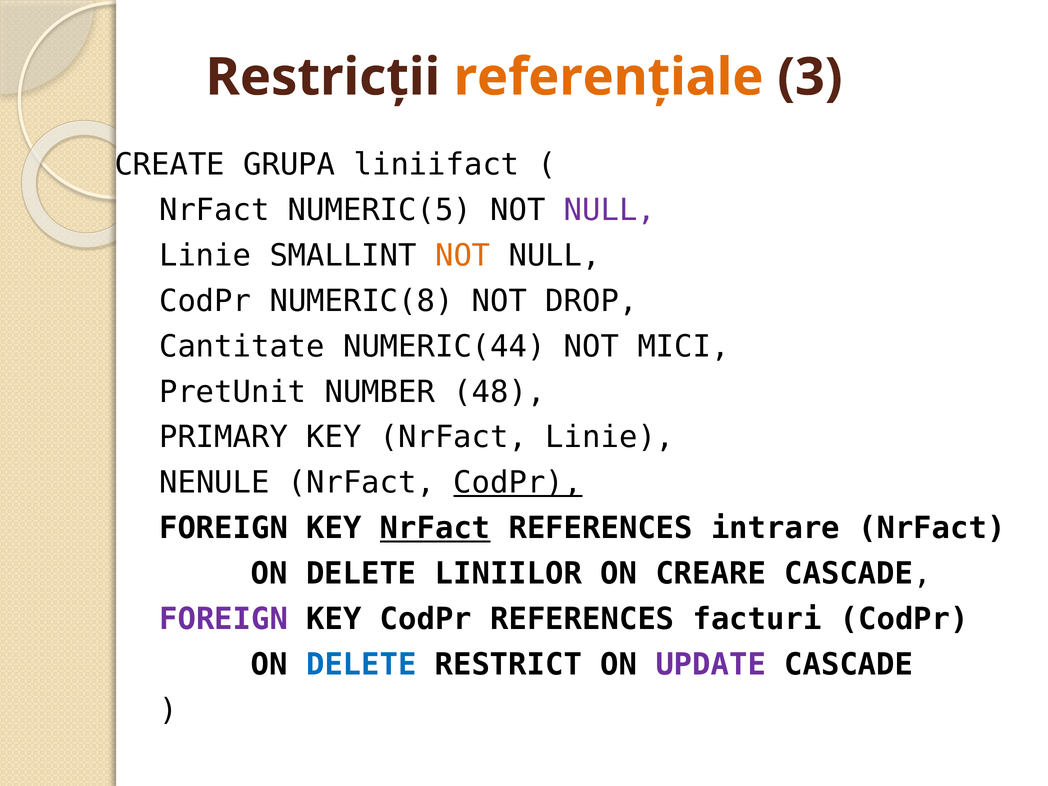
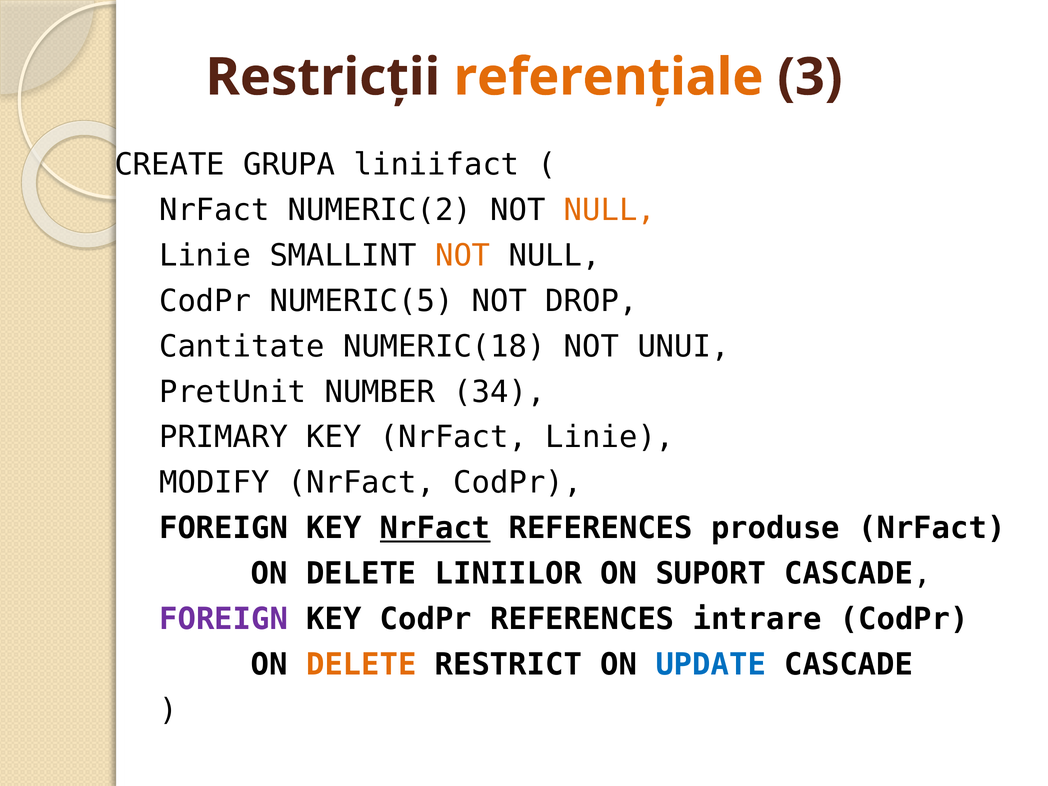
NUMERIC(5: NUMERIC(5 -> NUMERIC(2
NULL at (610, 210) colour: purple -> orange
NUMERIC(8: NUMERIC(8 -> NUMERIC(5
NUMERIC(44: NUMERIC(44 -> NUMERIC(18
MICI: MICI -> UNUI
48: 48 -> 34
NENULE: NENULE -> MODIFY
CodPr at (518, 483) underline: present -> none
intrare: intrare -> produse
CREARE: CREARE -> SUPORT
facturi: facturi -> intrare
DELETE at (361, 665) colour: blue -> orange
UPDATE colour: purple -> blue
